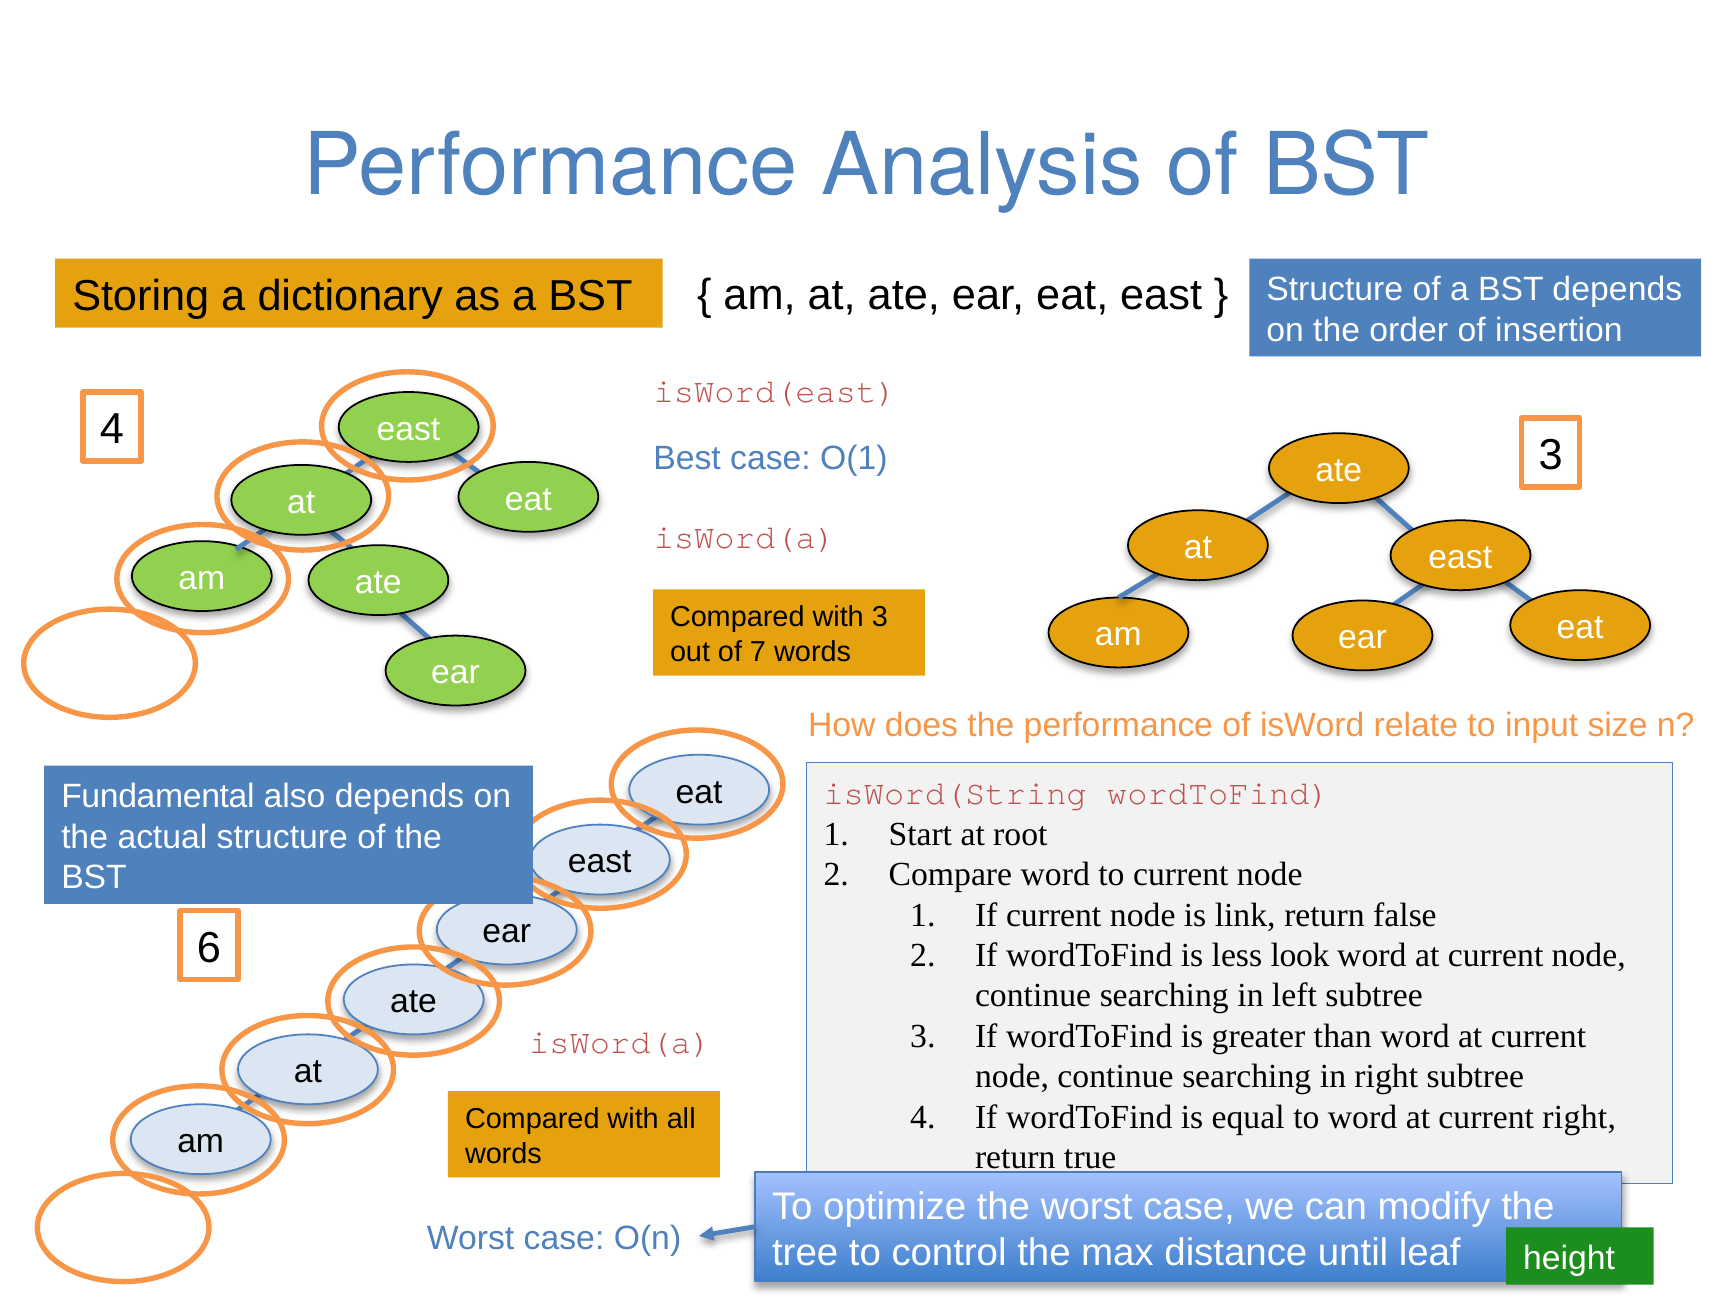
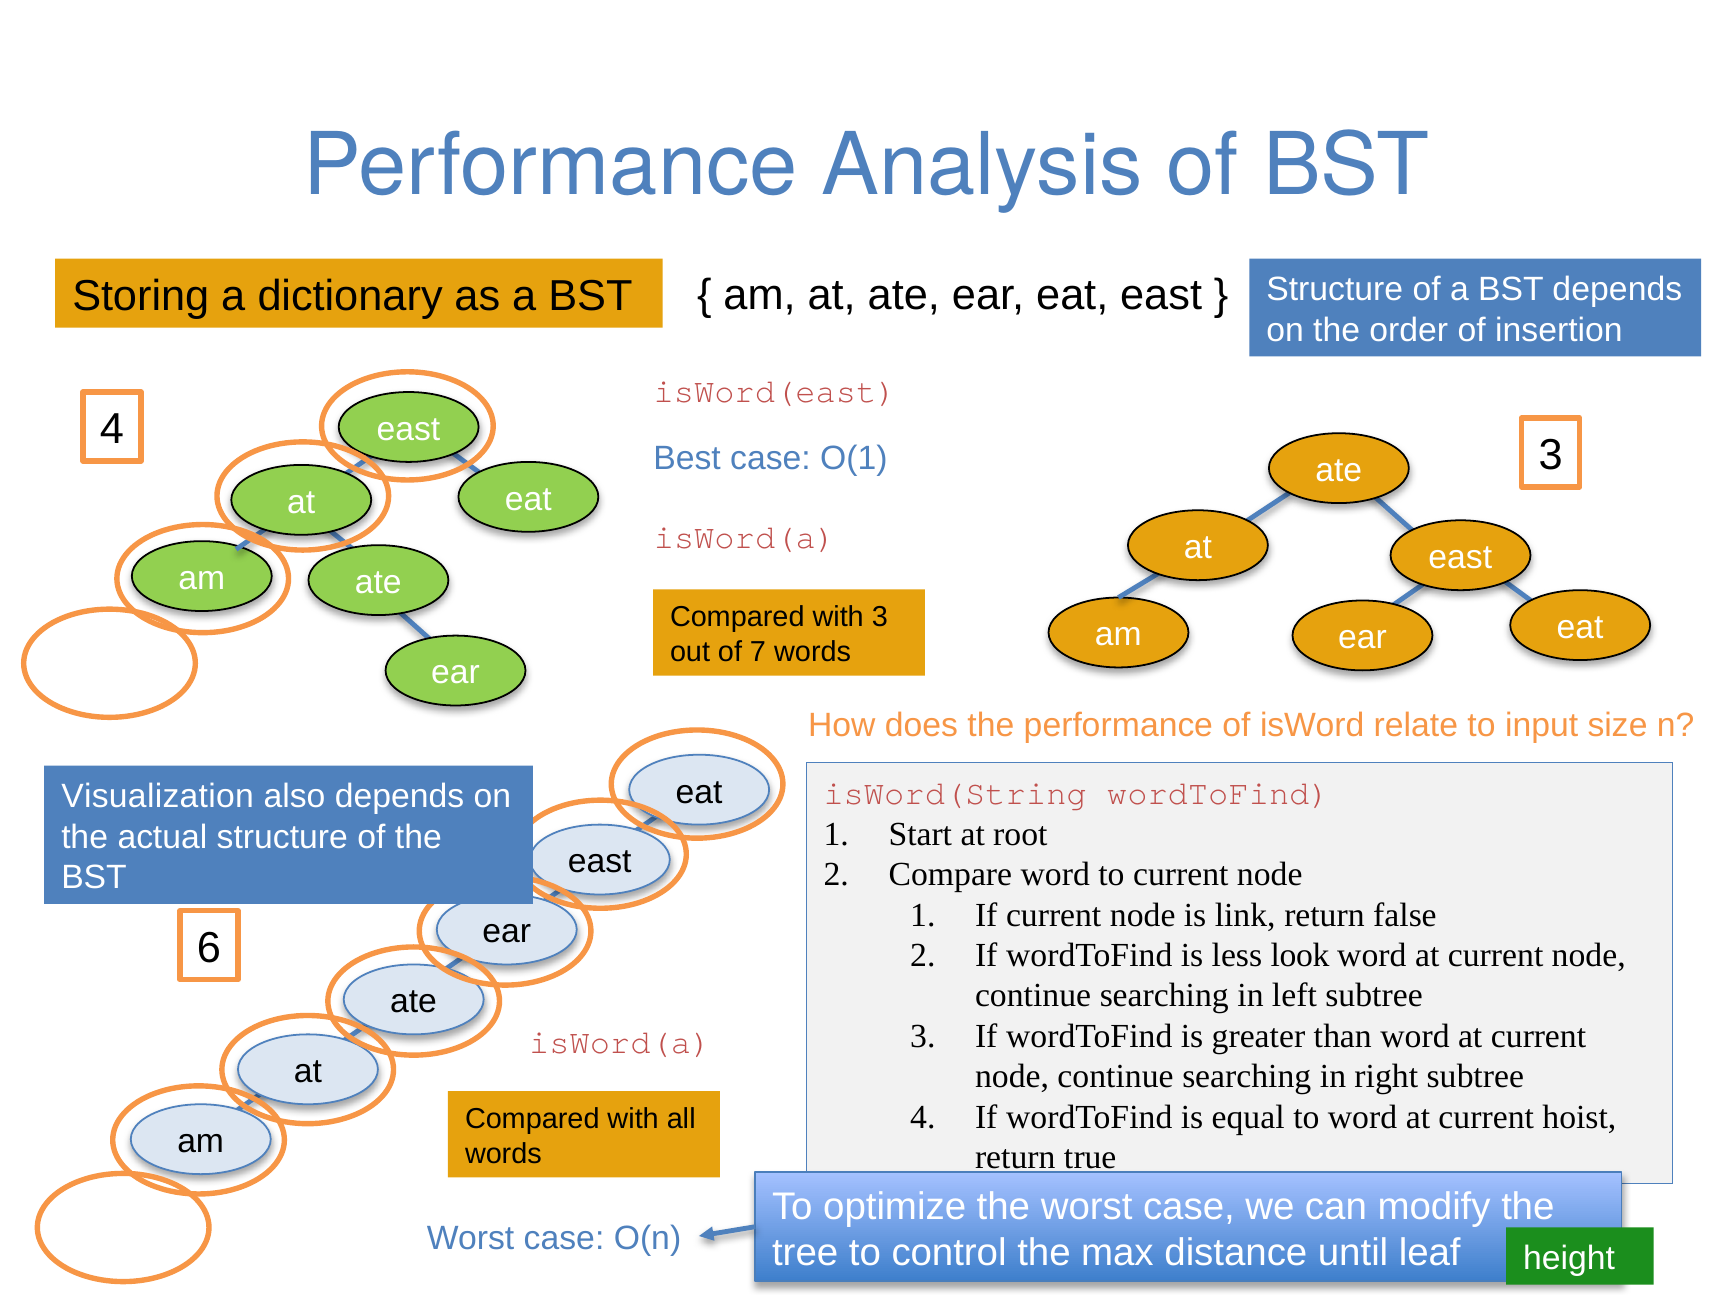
Fundamental: Fundamental -> Visualization
current right: right -> hoist
